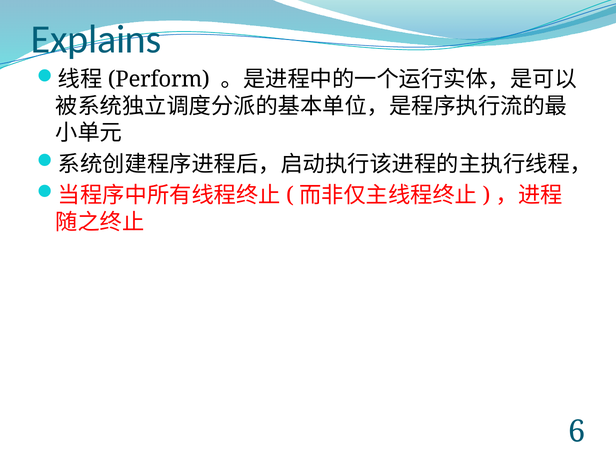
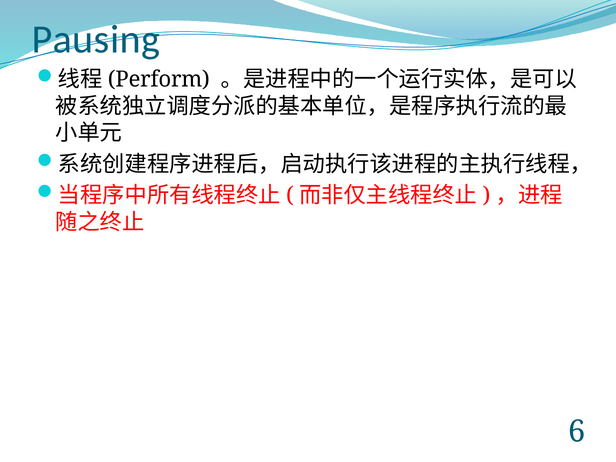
Explains: Explains -> Pausing
